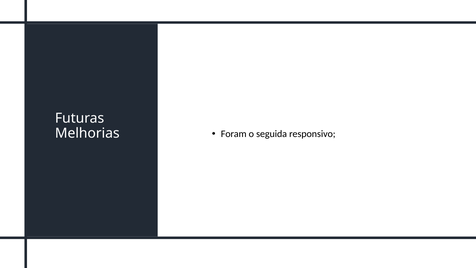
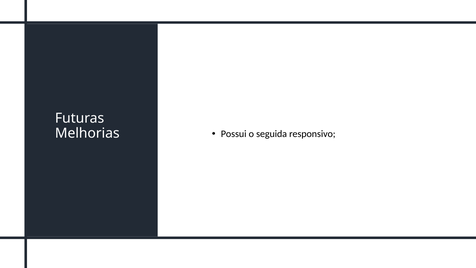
Foram: Foram -> Possui
